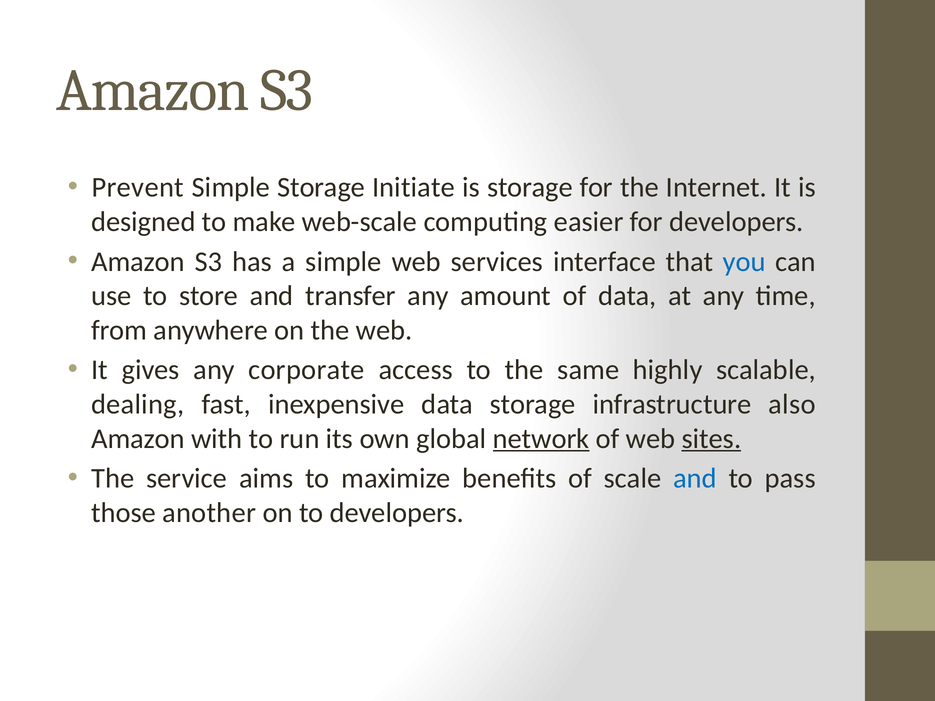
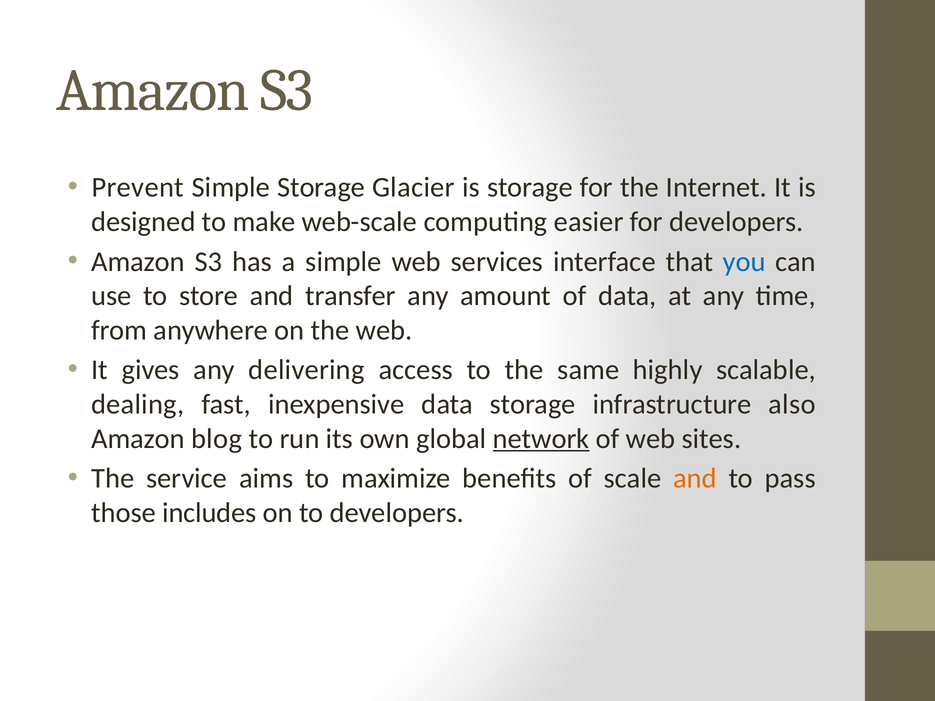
Initiate: Initiate -> Glacier
corporate: corporate -> delivering
with: with -> blog
sites underline: present -> none
and at (695, 479) colour: blue -> orange
another: another -> includes
